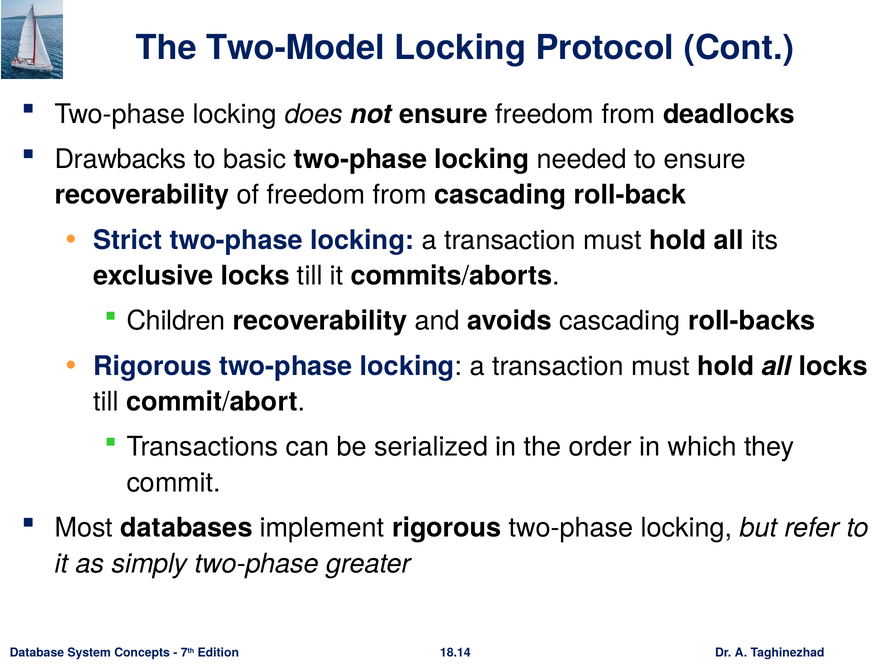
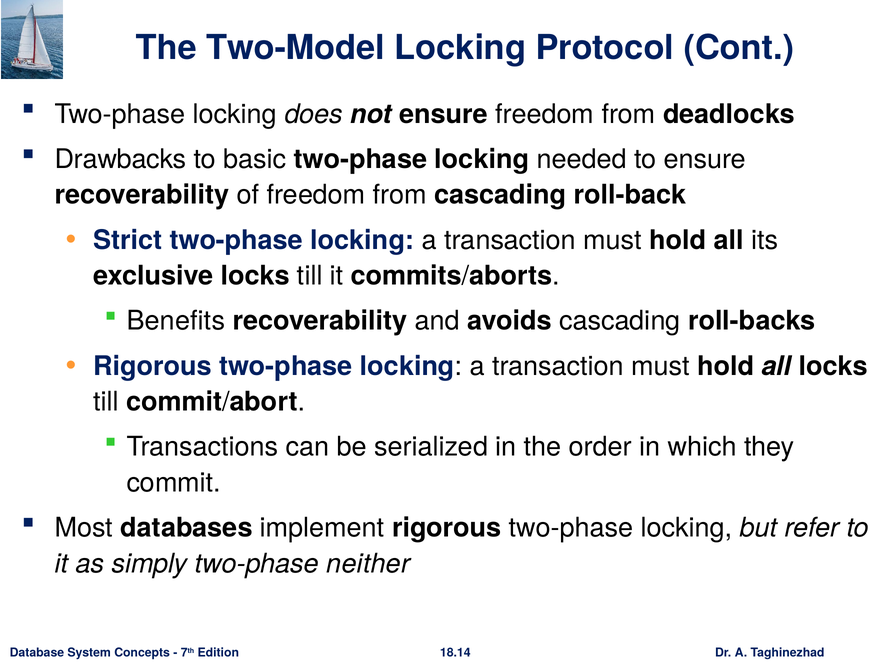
Children: Children -> Benefits
greater: greater -> neither
